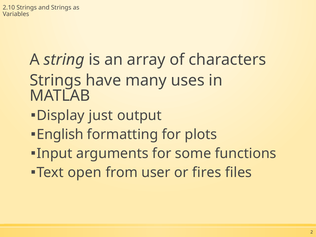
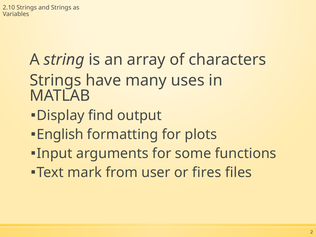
just: just -> find
open: open -> mark
